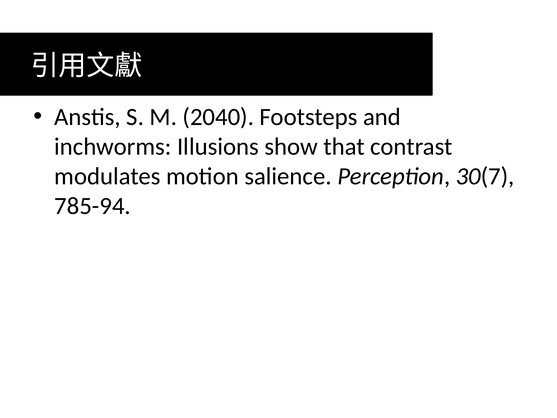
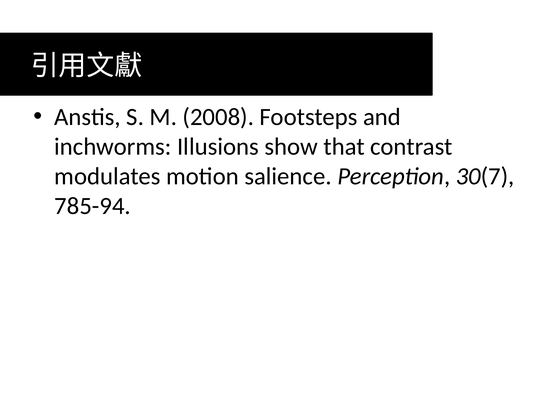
2040: 2040 -> 2008
